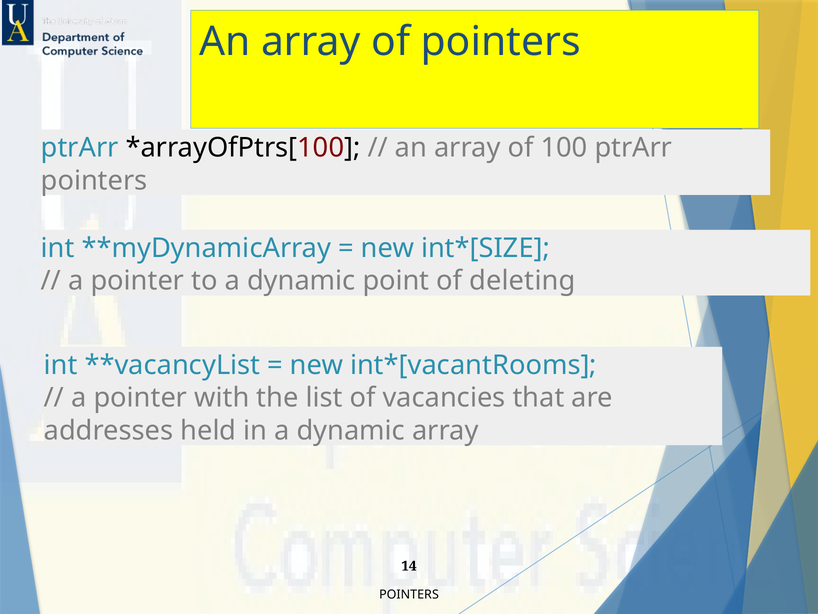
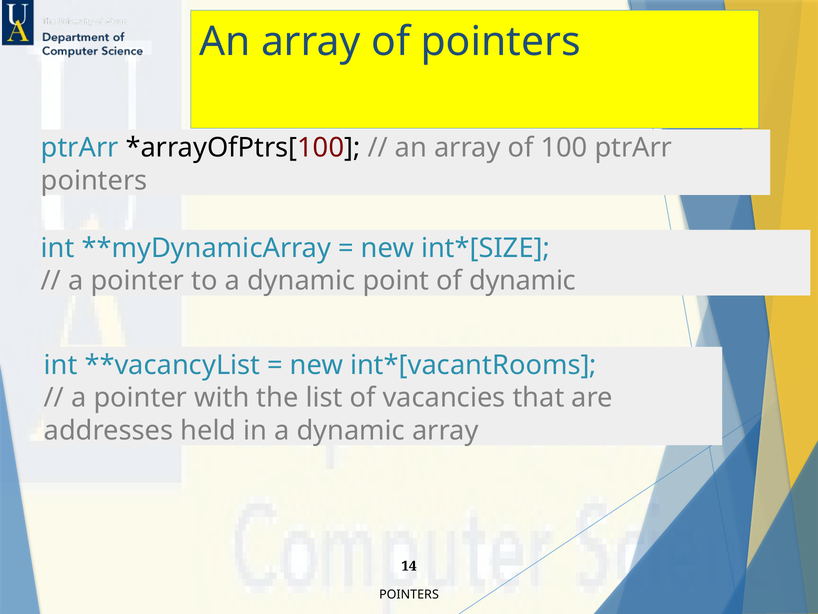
of deleting: deleting -> dynamic
